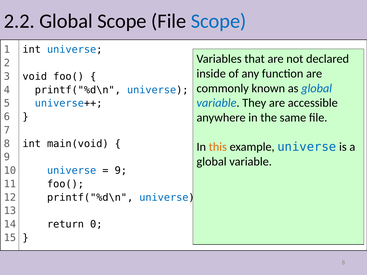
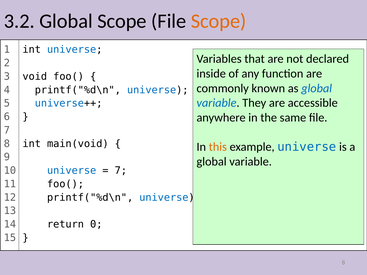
2.2: 2.2 -> 3.2
Scope at (219, 21) colour: blue -> orange
9 at (121, 171): 9 -> 7
